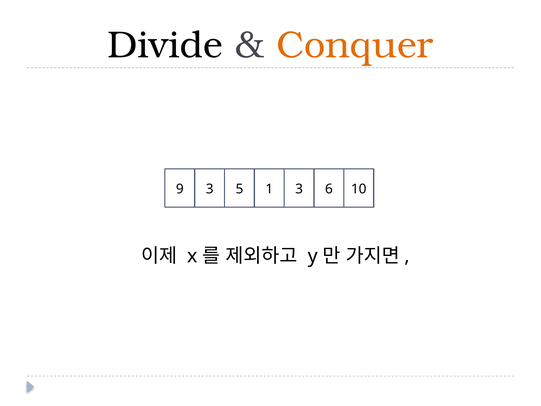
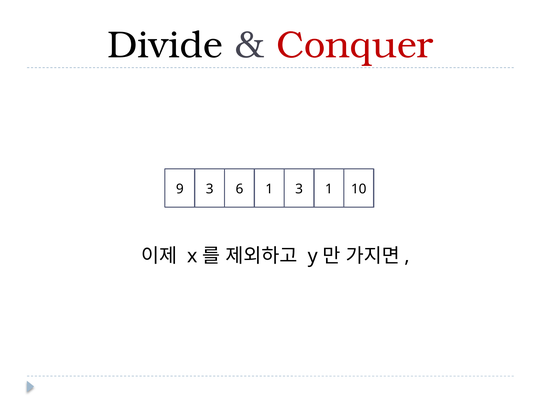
Conquer colour: orange -> red
5: 5 -> 6
3 6: 6 -> 1
